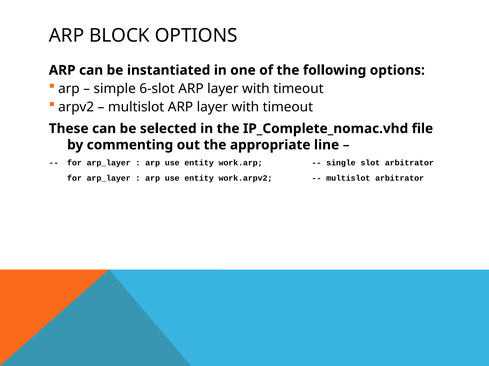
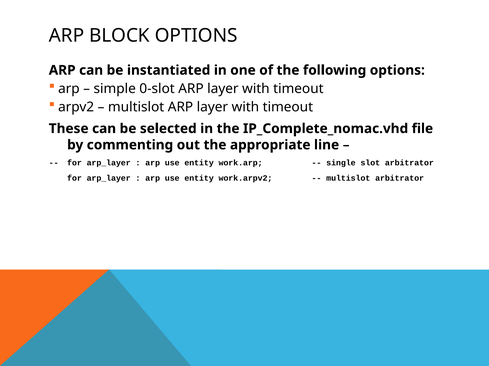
6-slot: 6-slot -> 0-slot
